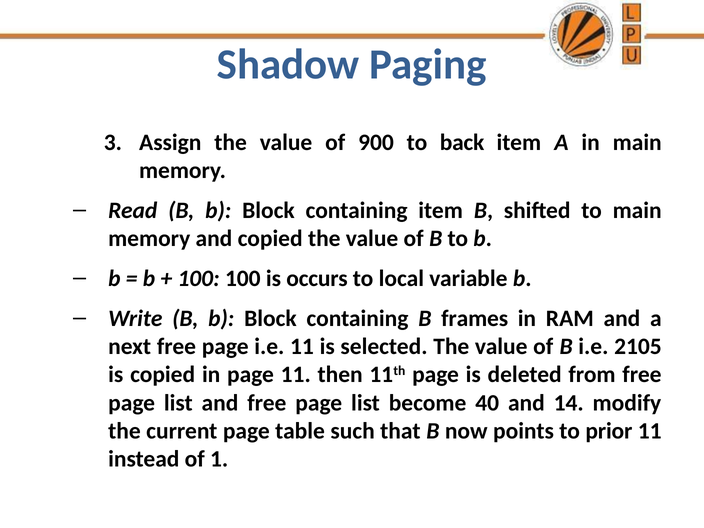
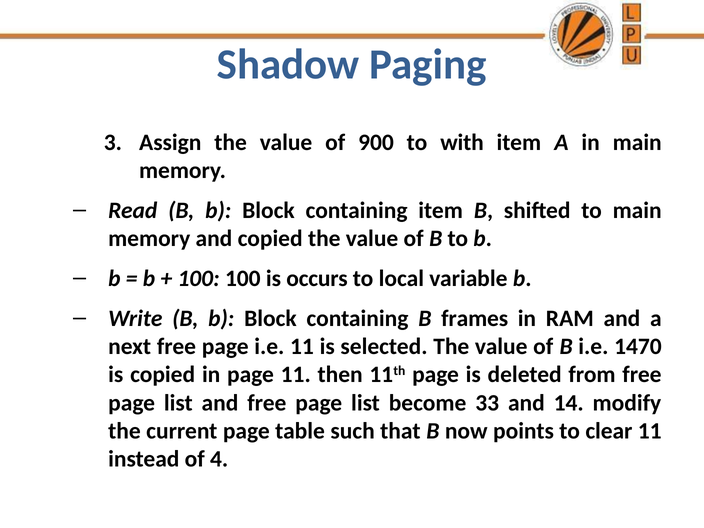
back: back -> with
2105: 2105 -> 1470
40: 40 -> 33
prior: prior -> clear
1: 1 -> 4
